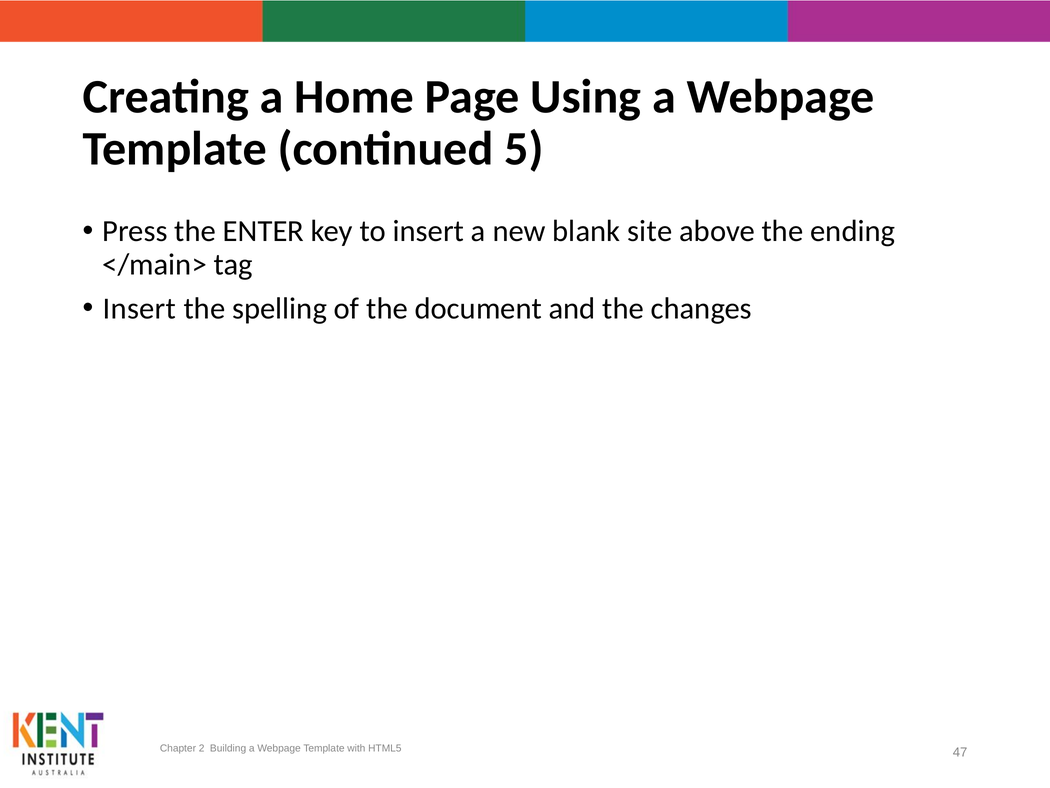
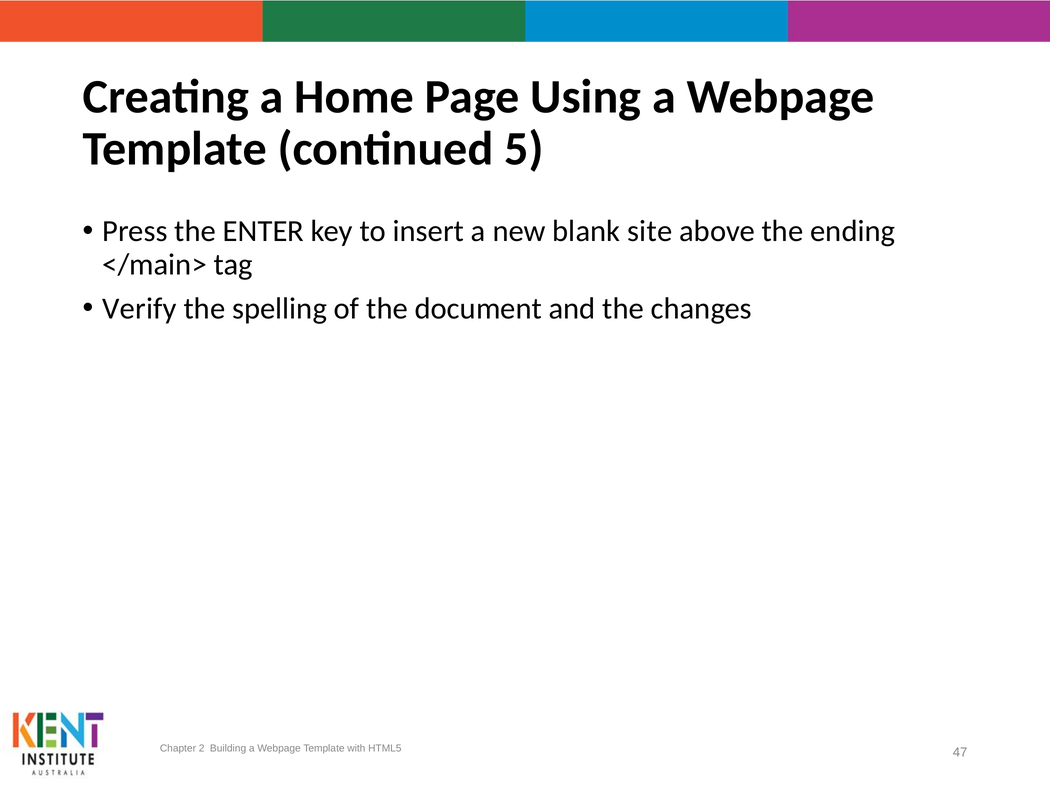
Insert at (139, 308): Insert -> Verify
